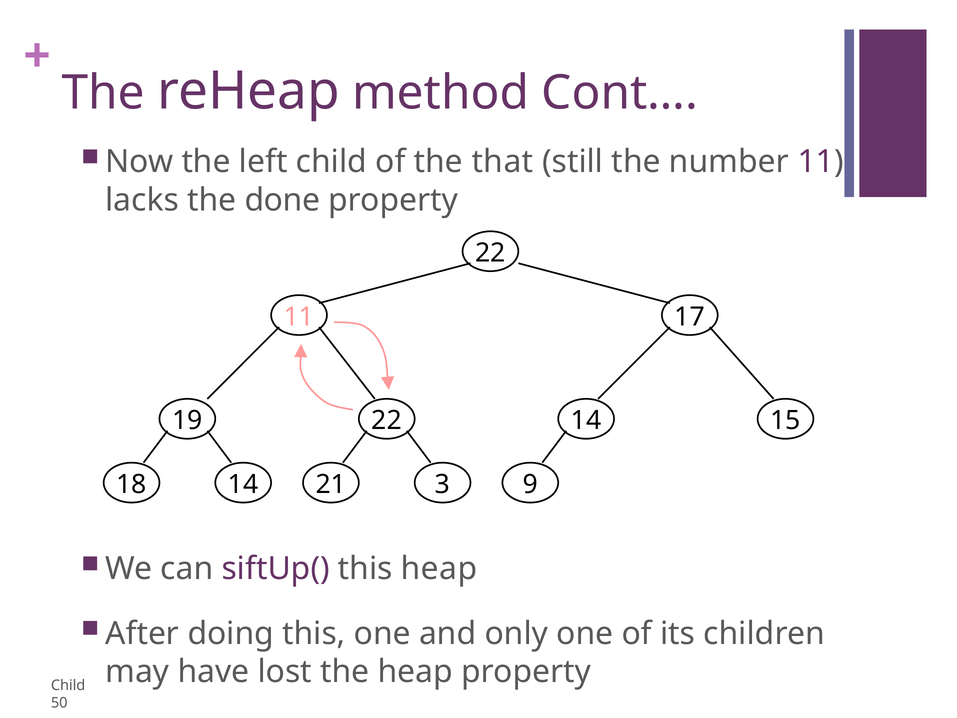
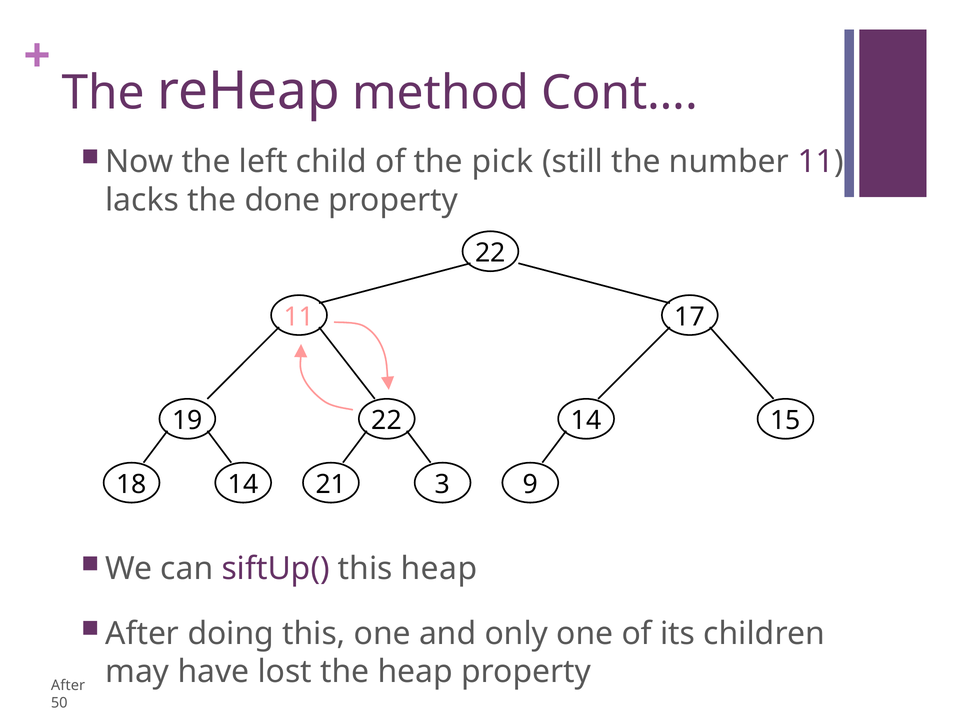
that: that -> pick
Child at (68, 685): Child -> After
